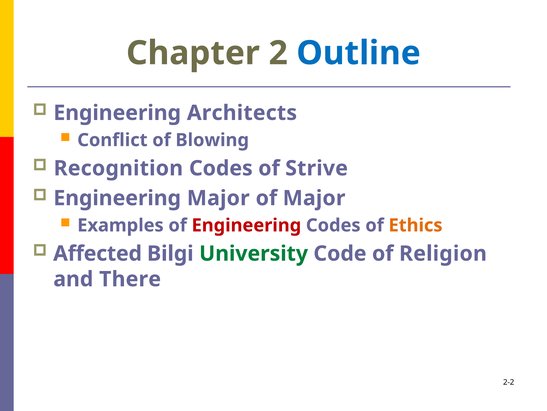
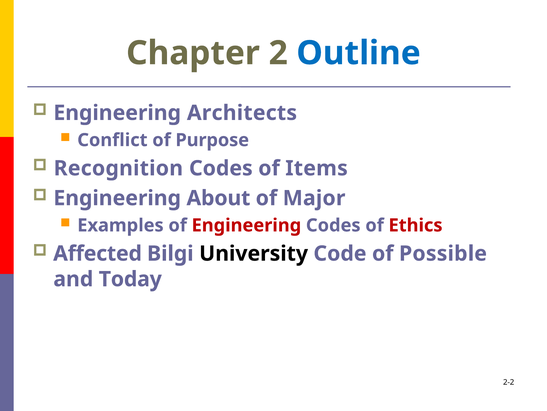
Blowing: Blowing -> Purpose
Strive: Strive -> Items
Engineering Major: Major -> About
Ethics colour: orange -> red
University colour: green -> black
Religion: Religion -> Possible
There: There -> Today
